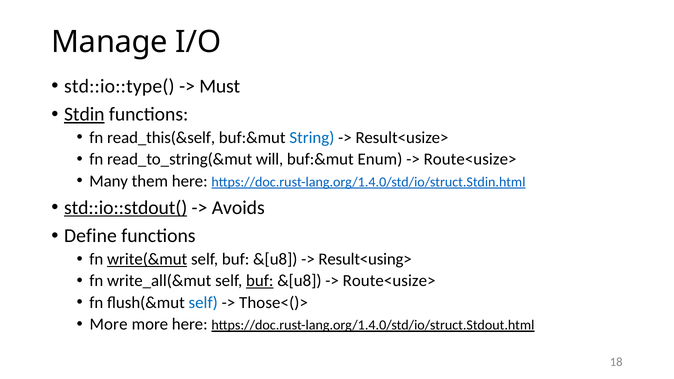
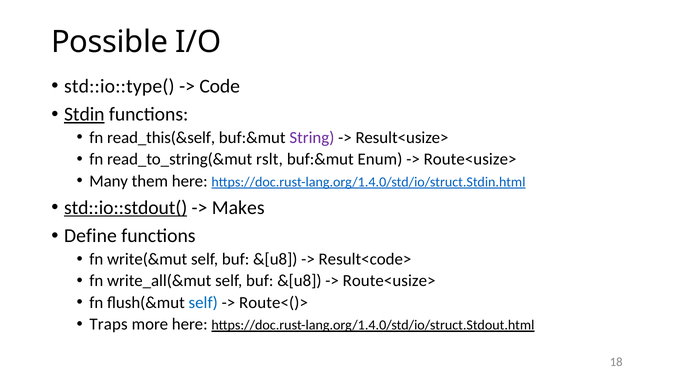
Manage: Manage -> Possible
Must: Must -> Code
String colour: blue -> purple
will: will -> rslt
Avoids: Avoids -> Makes
write(&mut underline: present -> none
Result<using>: Result<using> -> Result<code>
buf at (260, 281) underline: present -> none
Those<()>: Those<()> -> Route<()>
More at (109, 324): More -> Traps
